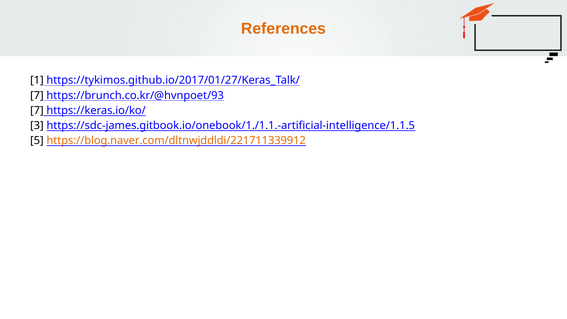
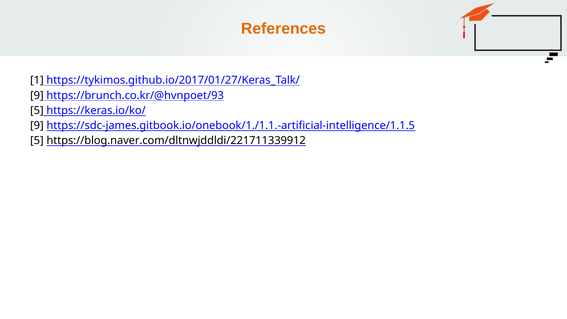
7 at (37, 95): 7 -> 9
7 at (37, 110): 7 -> 5
3 at (37, 125): 3 -> 9
https://blog.naver.com/dltnwjddldi/221711339912 colour: orange -> black
